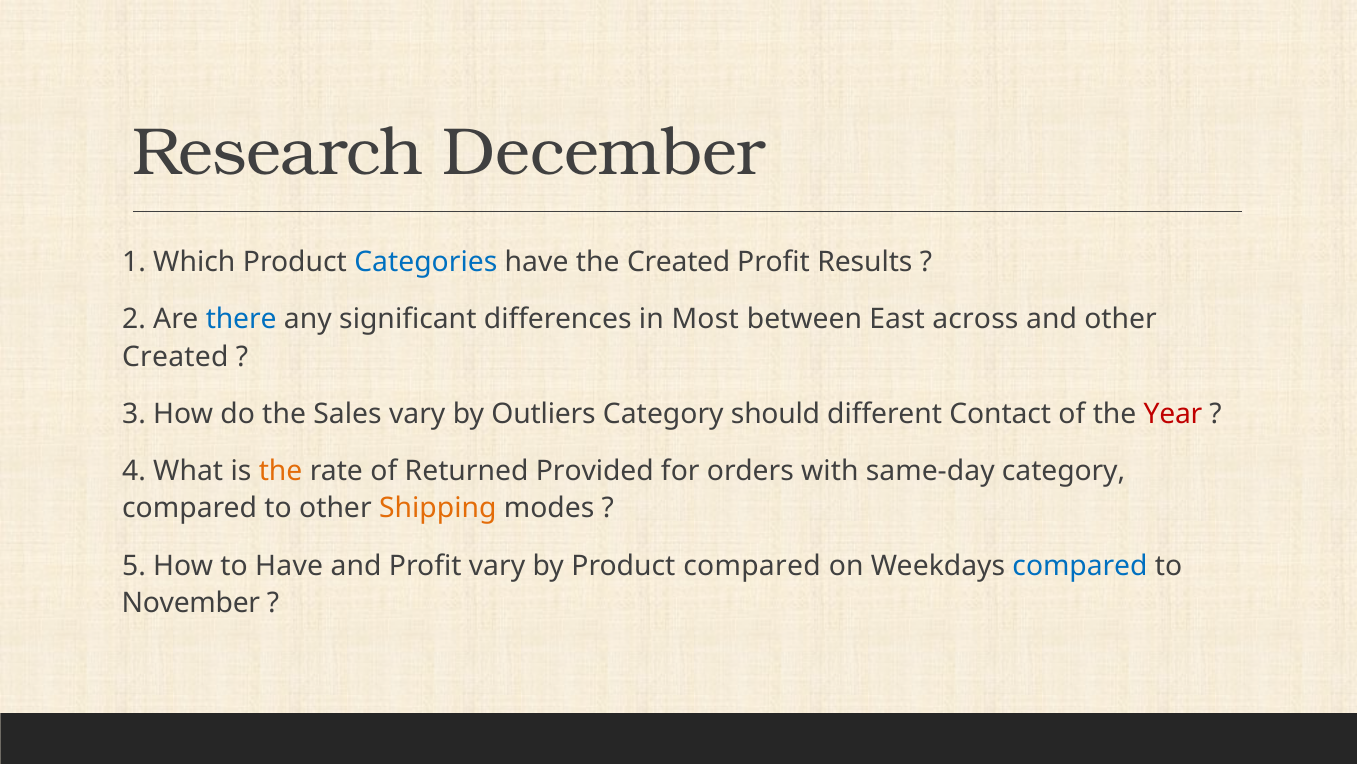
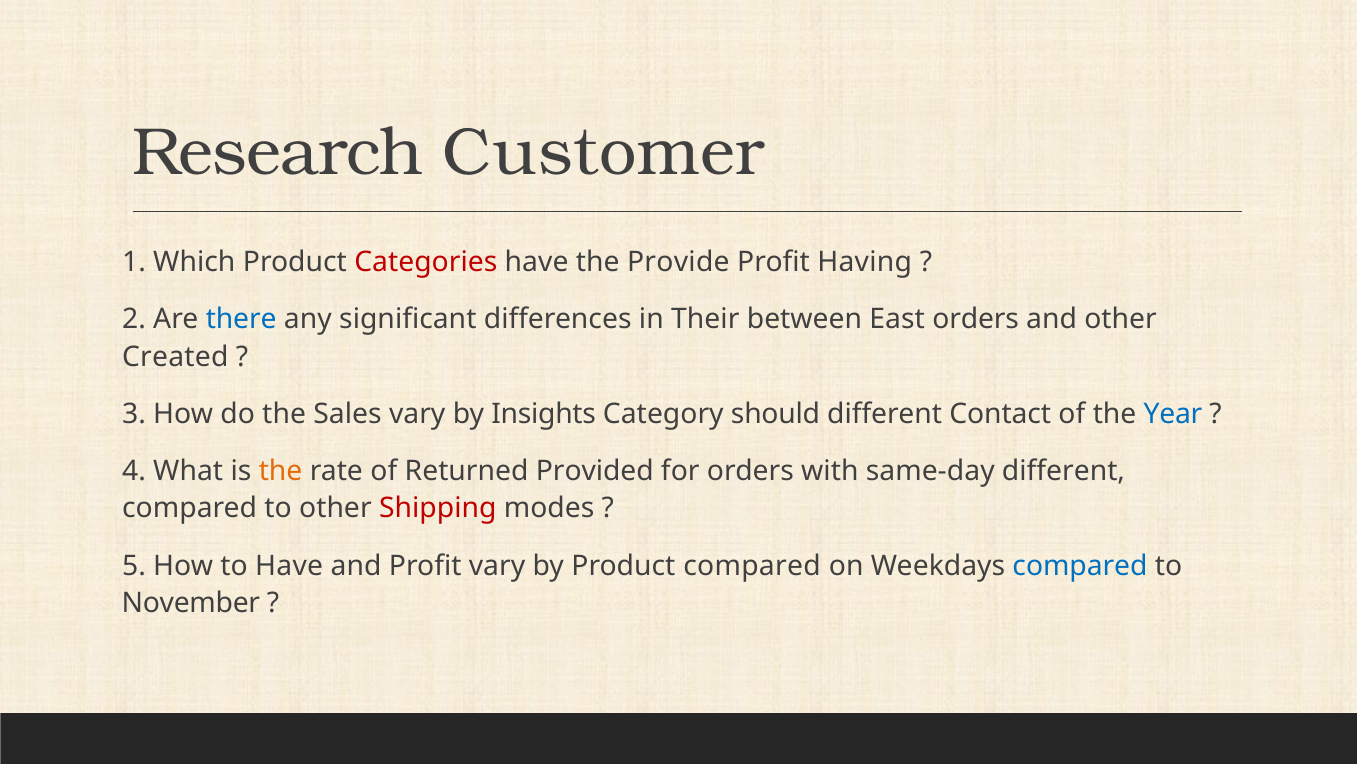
December: December -> Customer
Categories colour: blue -> red
the Created: Created -> Provide
Results: Results -> Having
Most: Most -> Their
East across: across -> orders
Outliers: Outliers -> Insights
Year colour: red -> blue
same-day category: category -> different
Shipping colour: orange -> red
